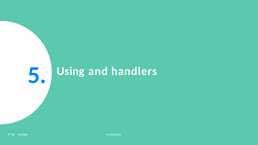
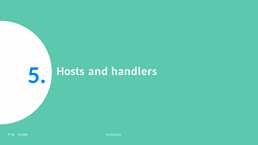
Using: Using -> Hosts
